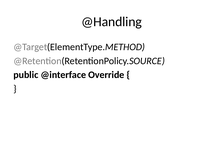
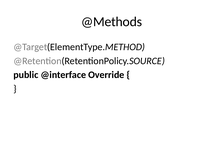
@Handling: @Handling -> @Methods
